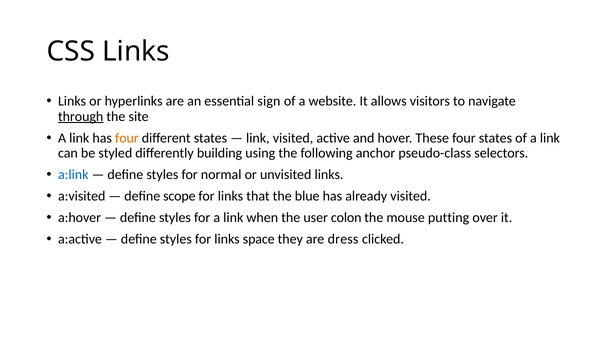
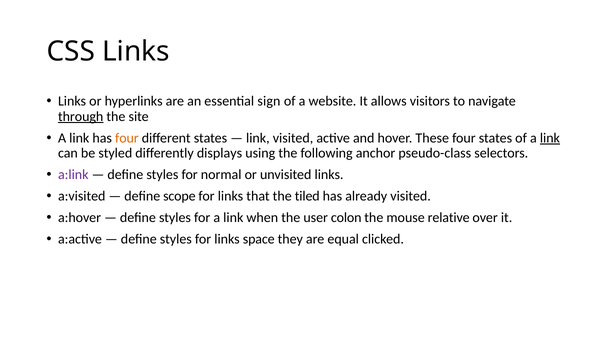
link at (550, 138) underline: none -> present
building: building -> displays
a:link colour: blue -> purple
blue: blue -> tiled
putting: putting -> relative
dress: dress -> equal
